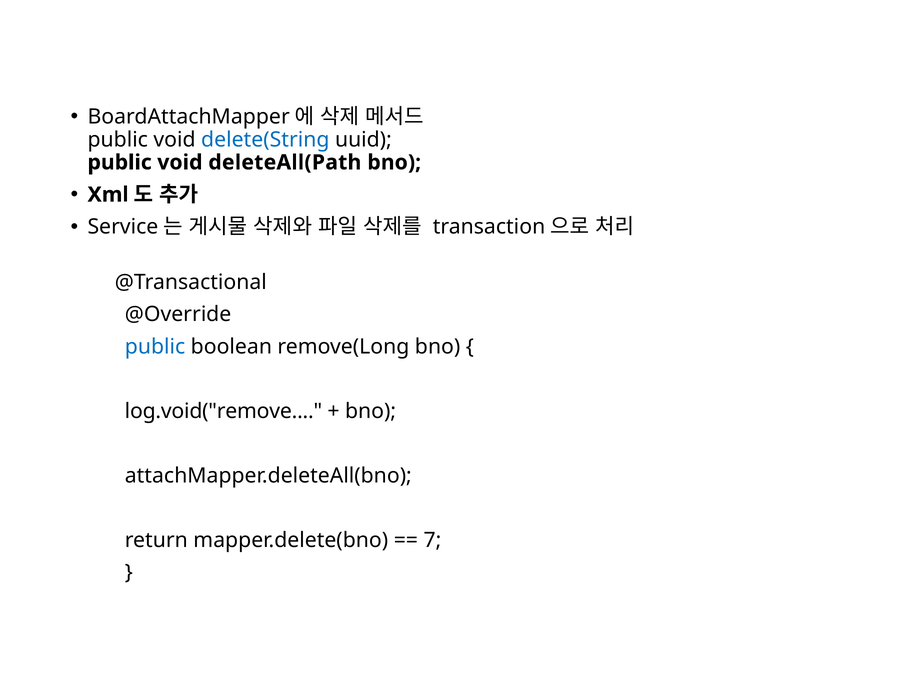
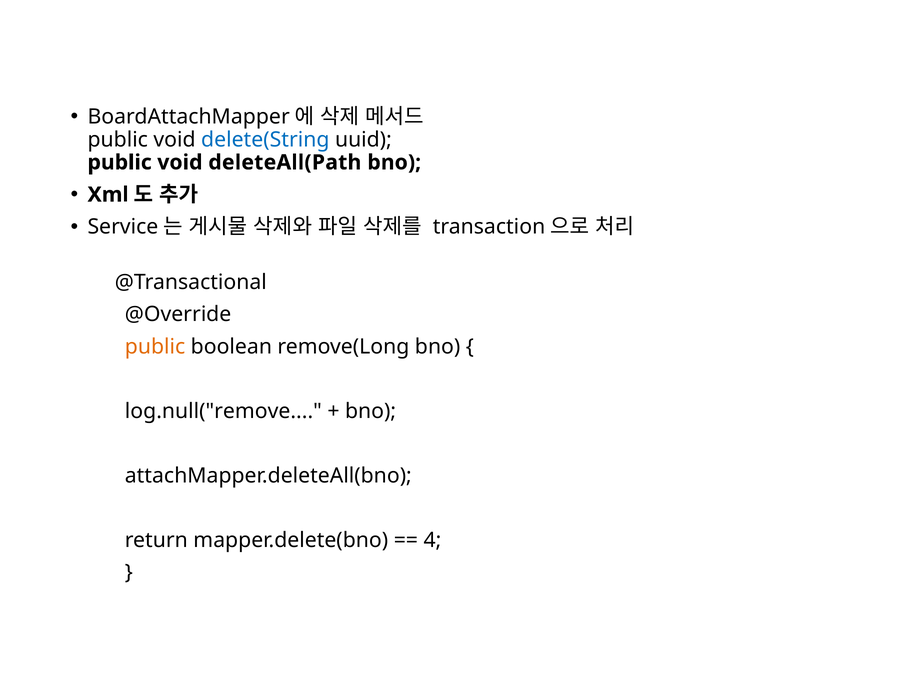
public at (155, 347) colour: blue -> orange
log.void("remove: log.void("remove -> log.null("remove
7: 7 -> 4
